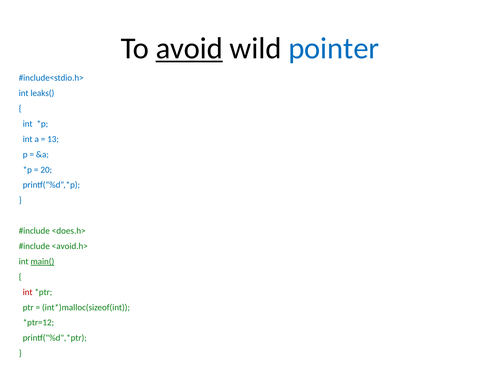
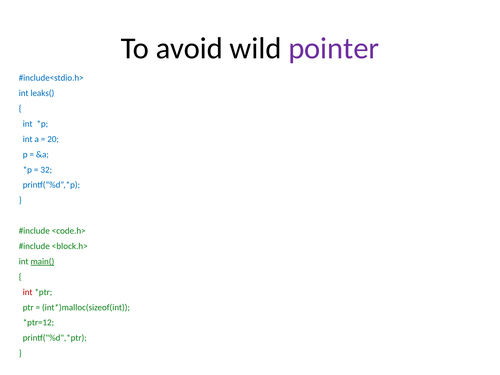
avoid underline: present -> none
pointer colour: blue -> purple
13: 13 -> 20
20: 20 -> 32
<does.h>: <does.h> -> <code.h>
<avoid.h>: <avoid.h> -> <block.h>
